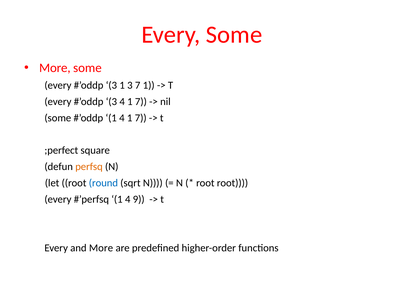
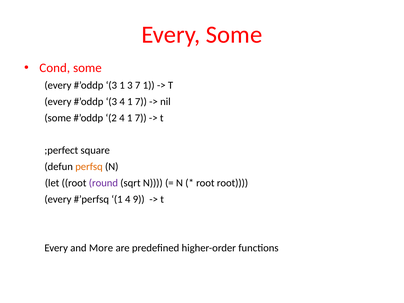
More at (55, 68): More -> Cond
1 at (111, 118): 1 -> 2
round colour: blue -> purple
